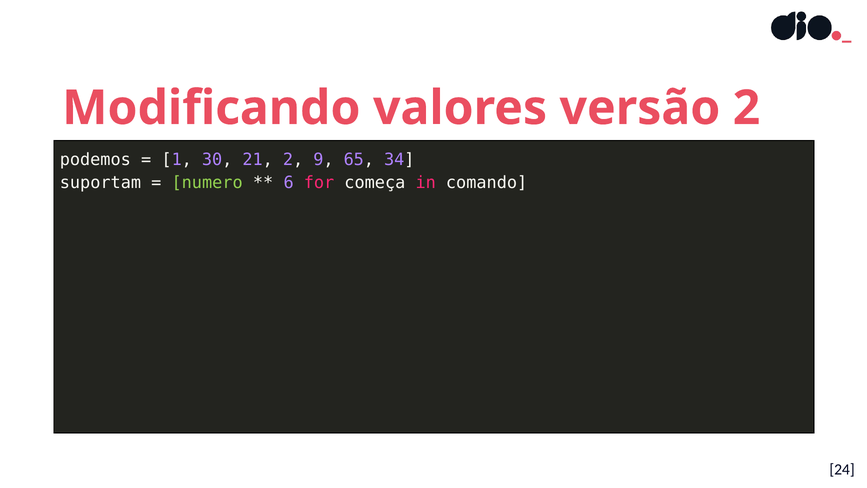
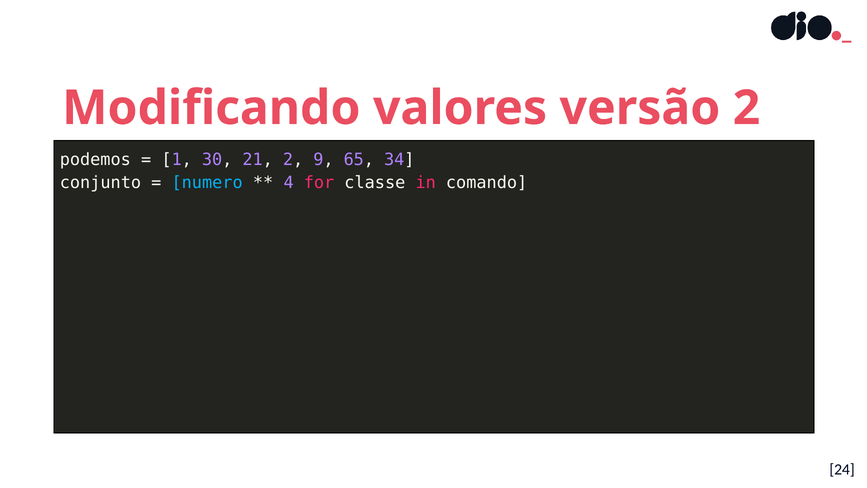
suportam: suportam -> conjunto
numero colour: light green -> light blue
6: 6 -> 4
começa: começa -> classe
